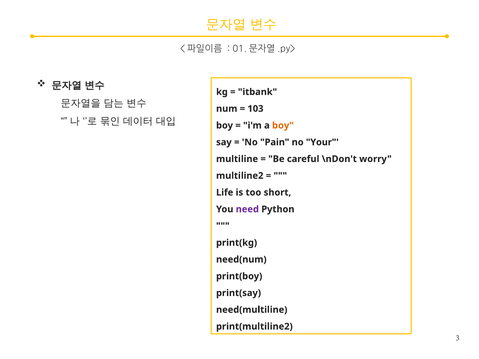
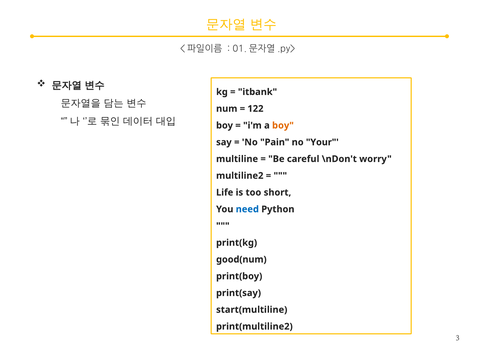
103: 103 -> 122
need colour: purple -> blue
need(num: need(num -> good(num
need(multiline: need(multiline -> start(multiline
